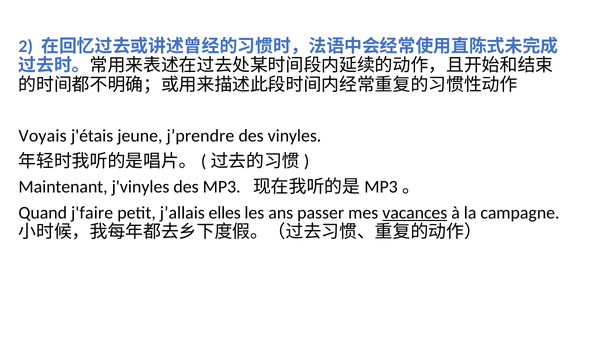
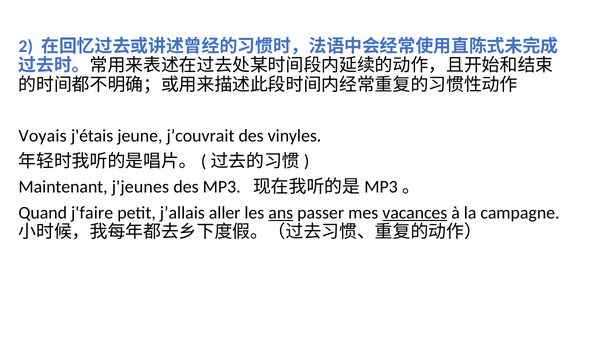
j’prendre: j’prendre -> j’couvrait
j'vinyles: j'vinyles -> j'jeunes
elles: elles -> aller
ans underline: none -> present
